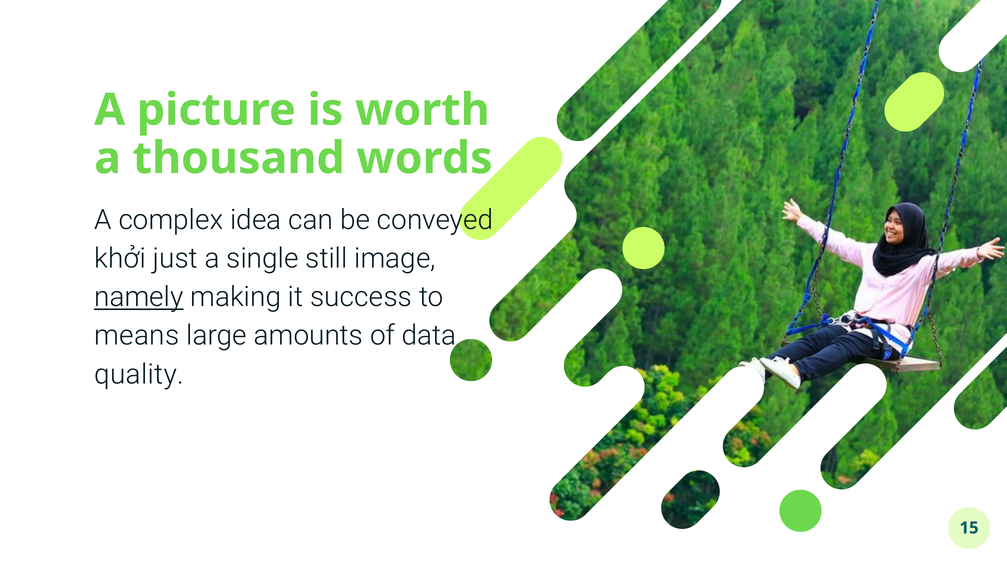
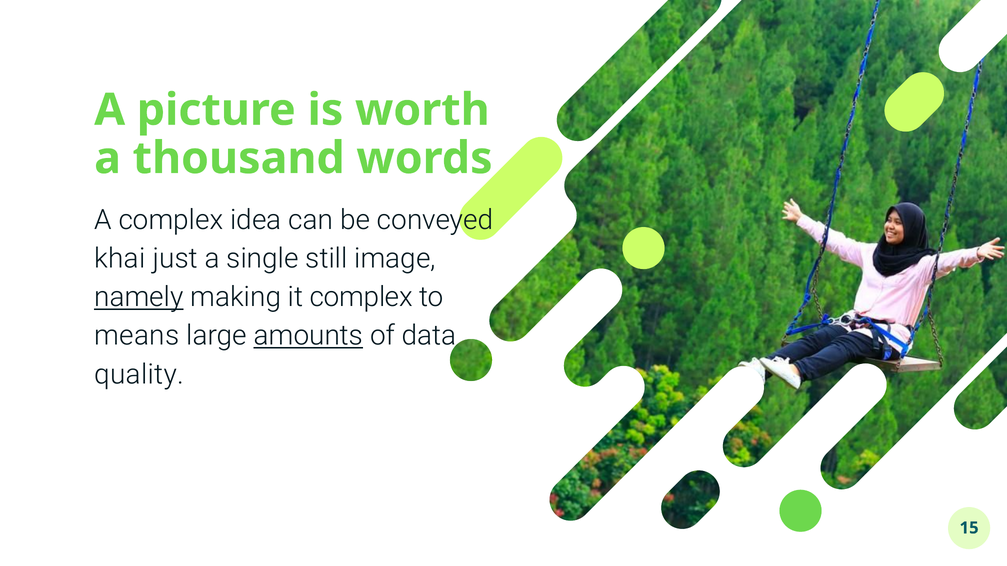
khởi: khởi -> khai
it success: success -> complex
amounts underline: none -> present
